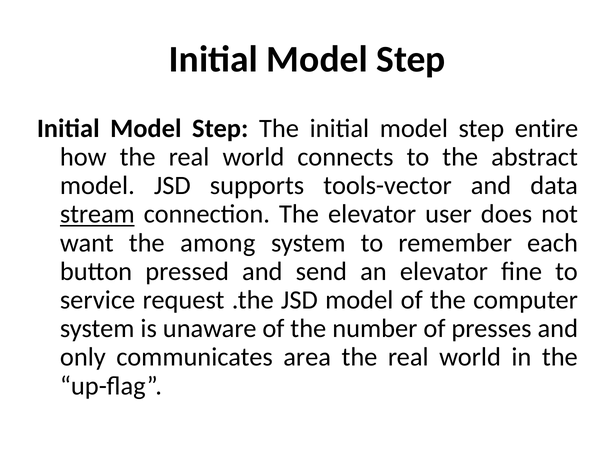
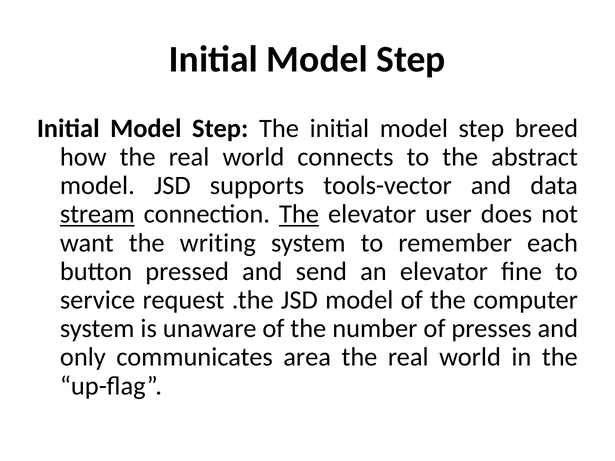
entire: entire -> breed
The at (299, 214) underline: none -> present
among: among -> writing
